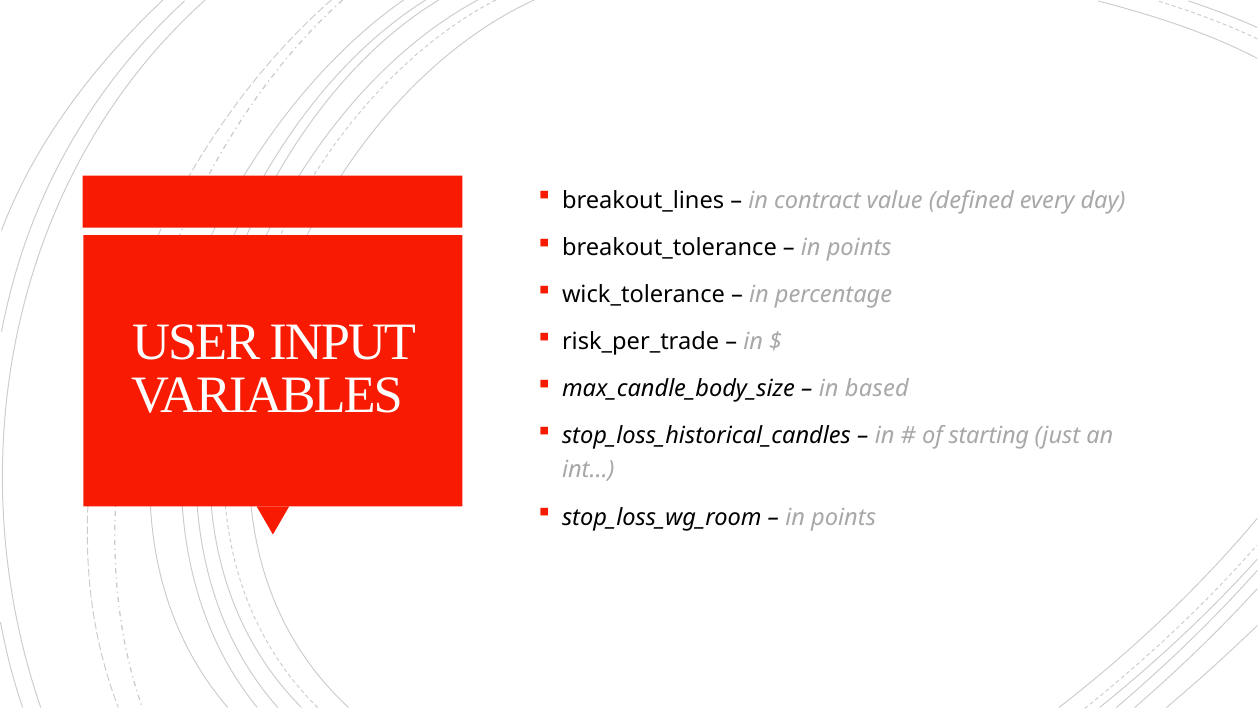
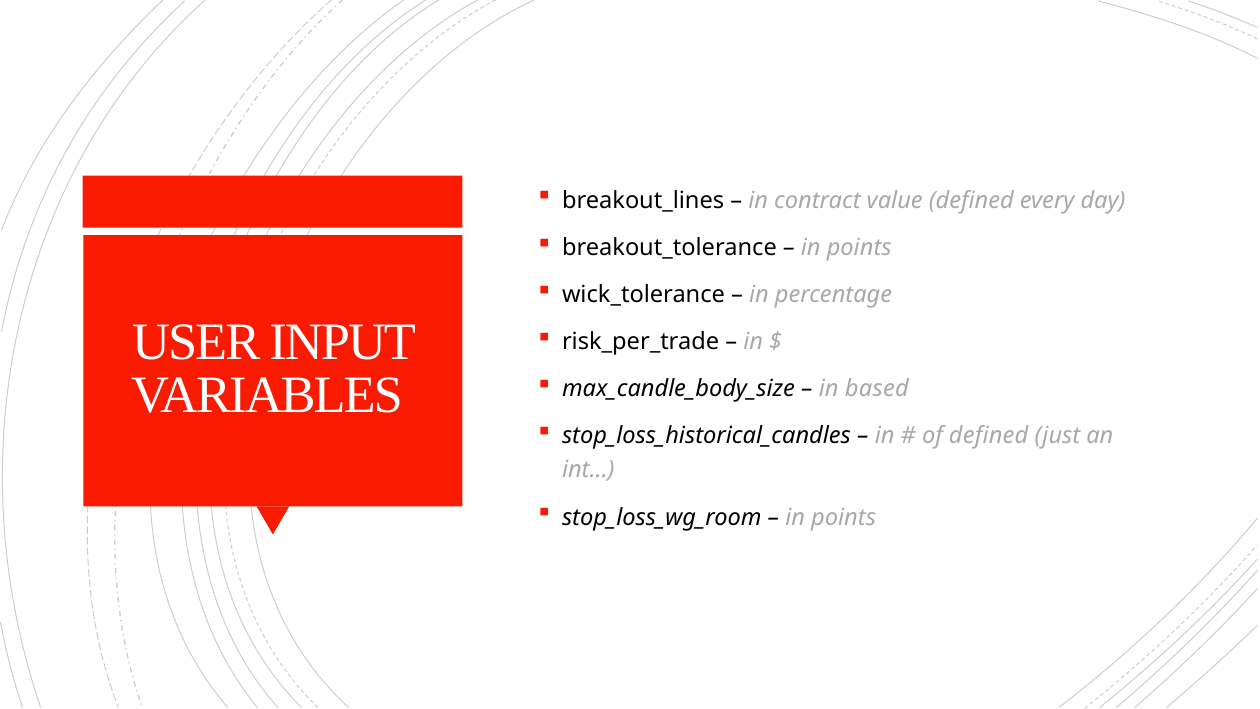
of starting: starting -> defined
